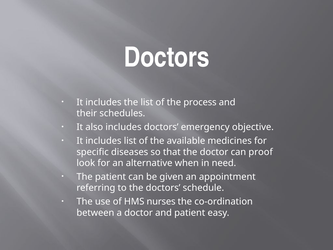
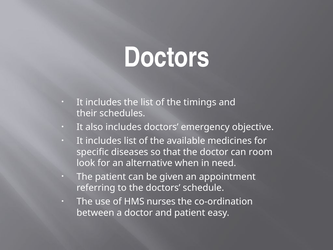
process: process -> timings
proof: proof -> room
